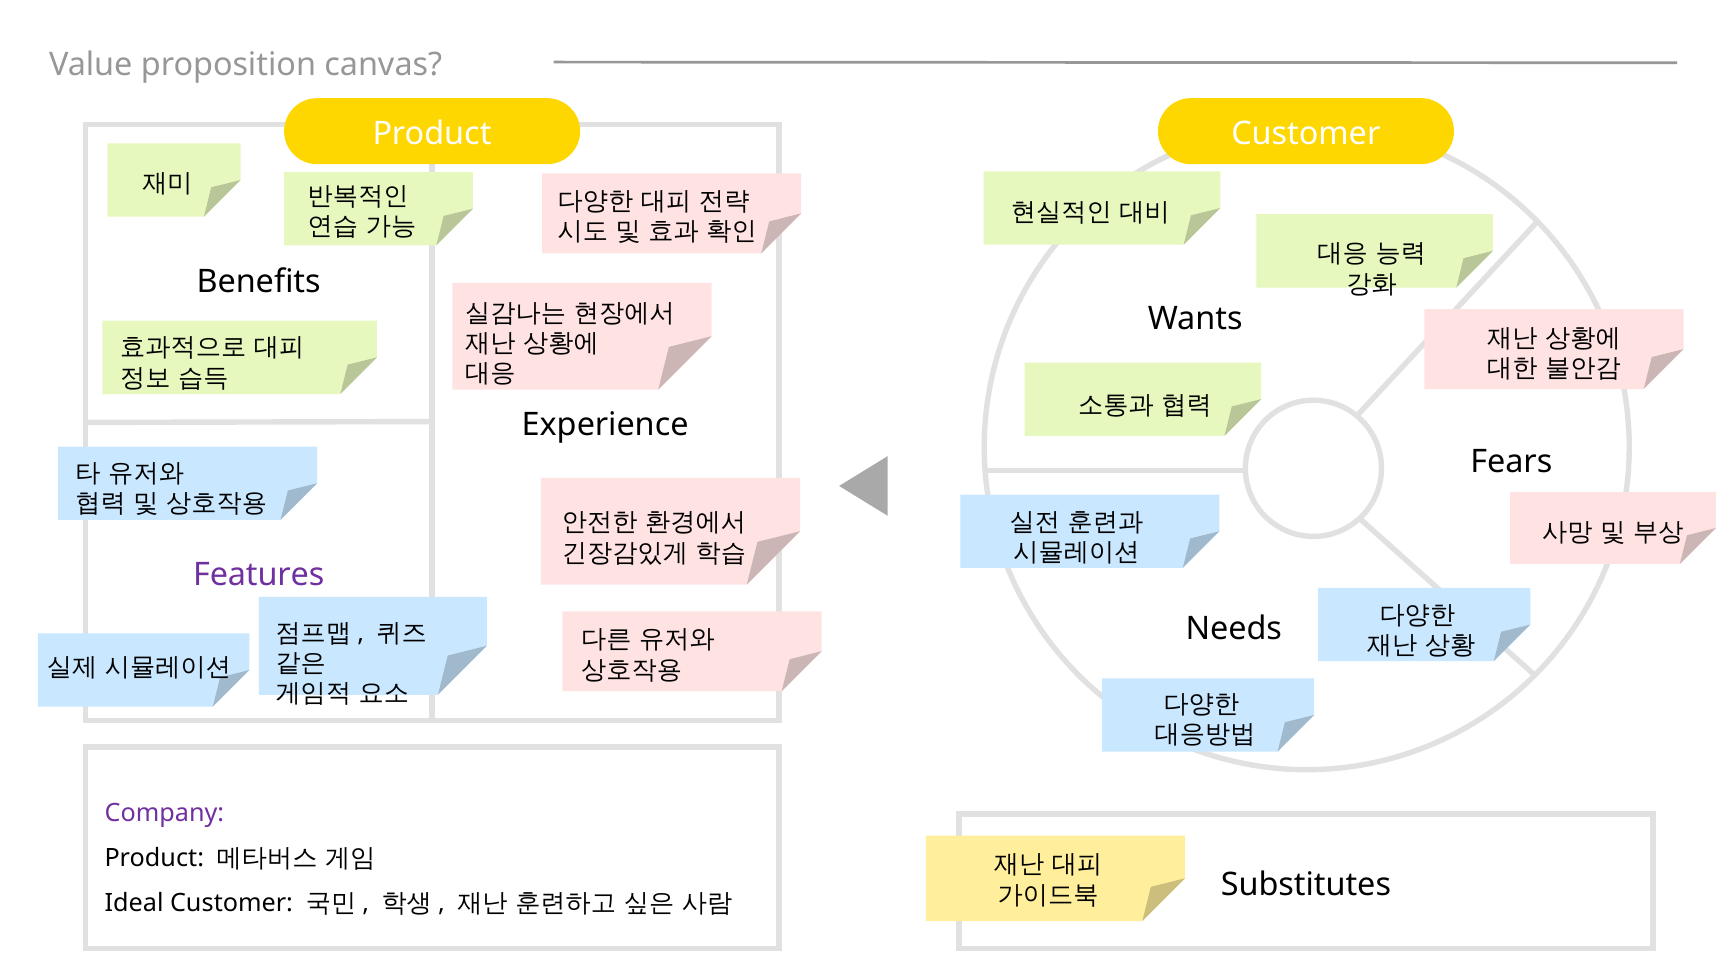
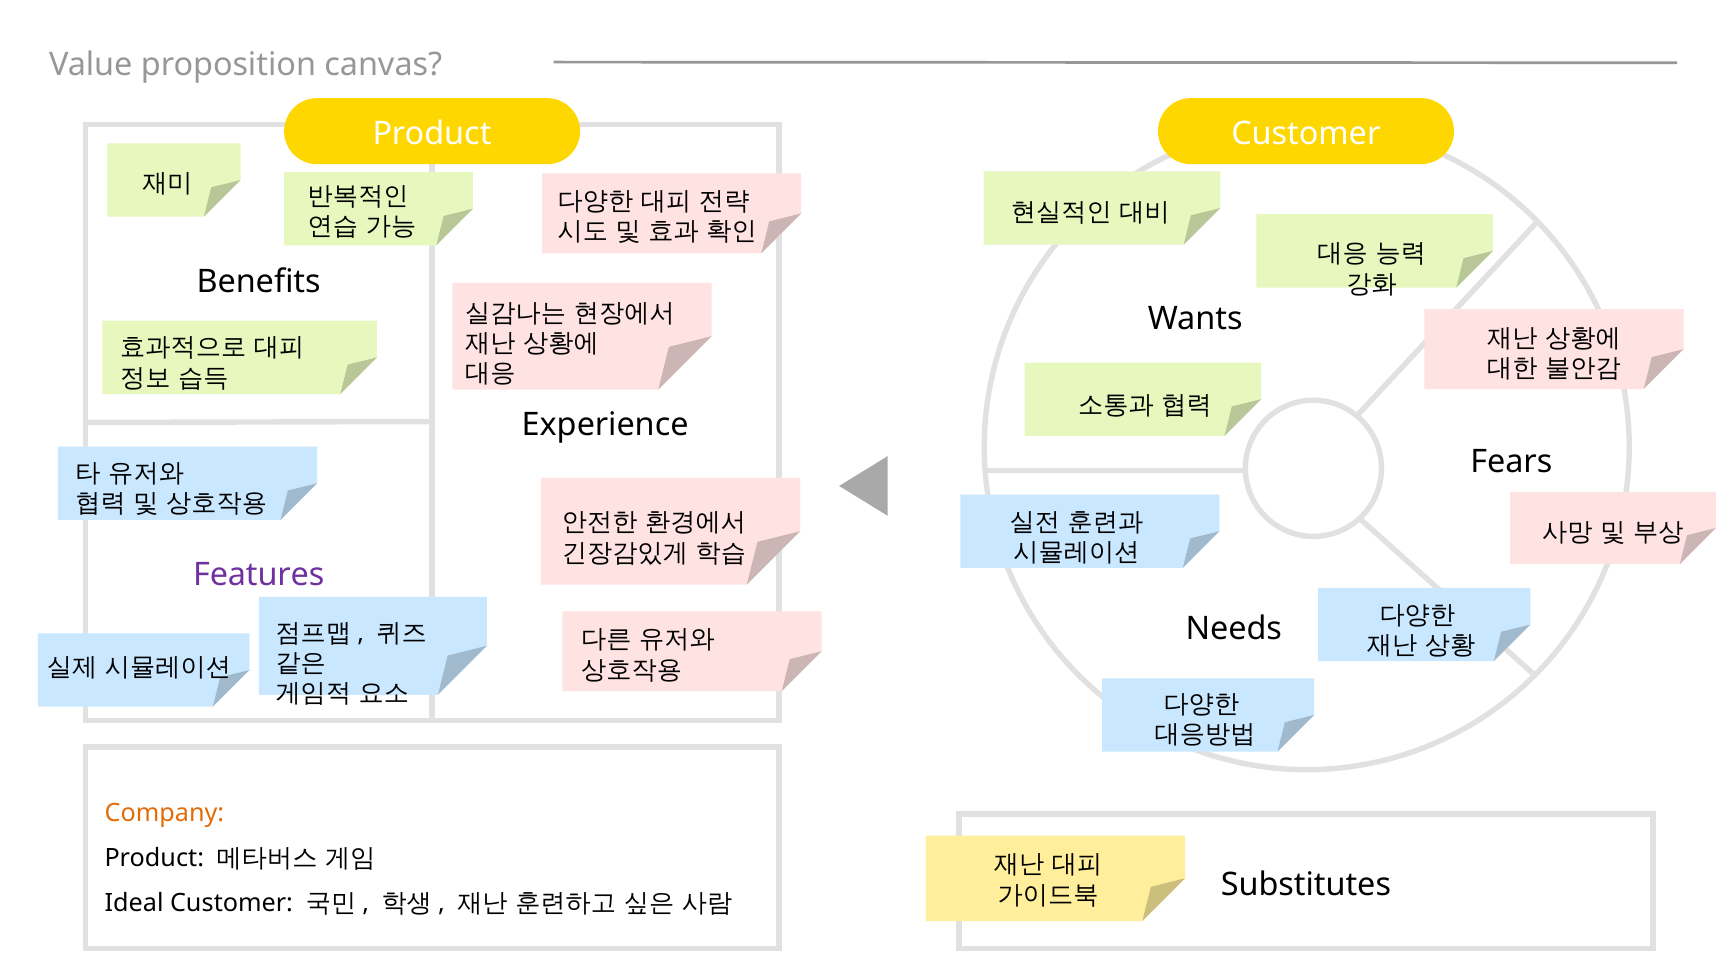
Company colour: purple -> orange
